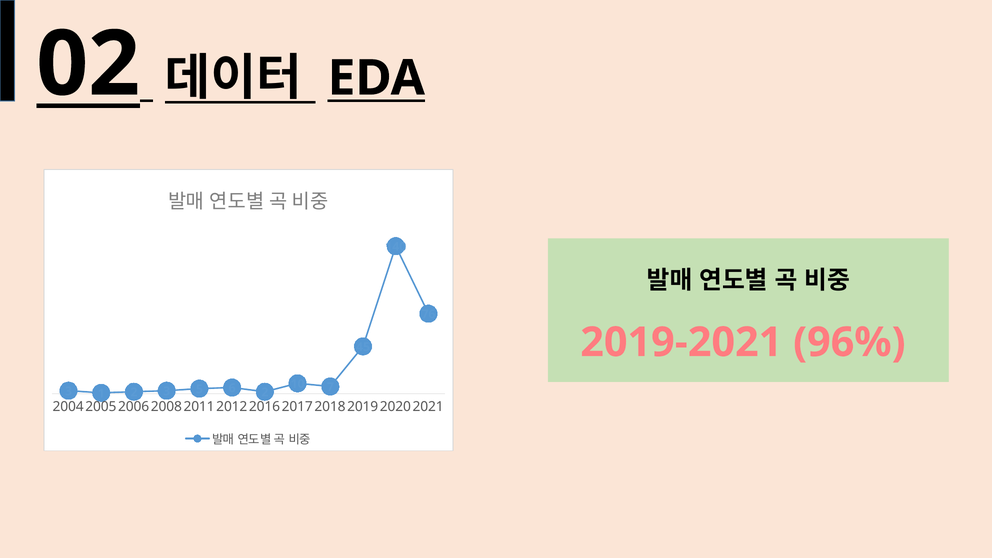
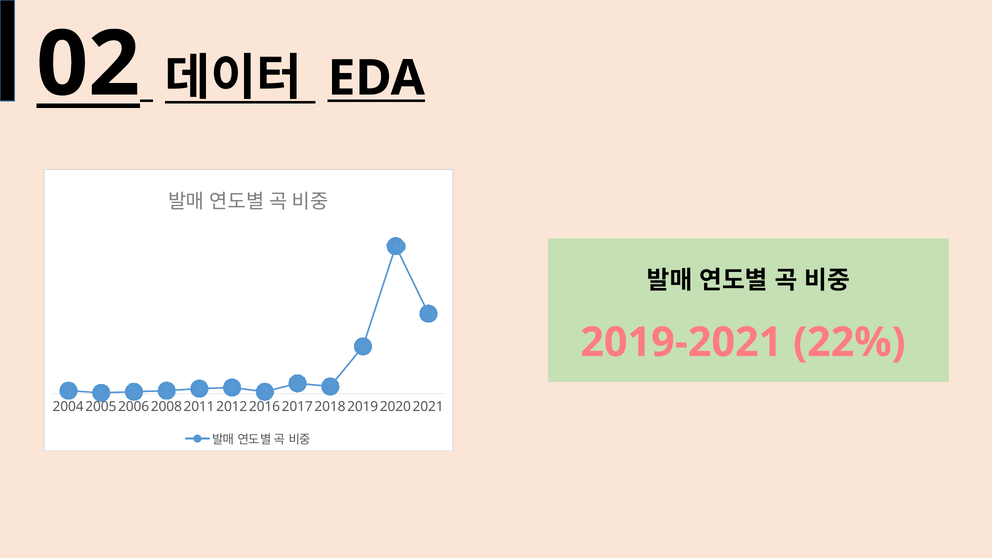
96%: 96% -> 22%
